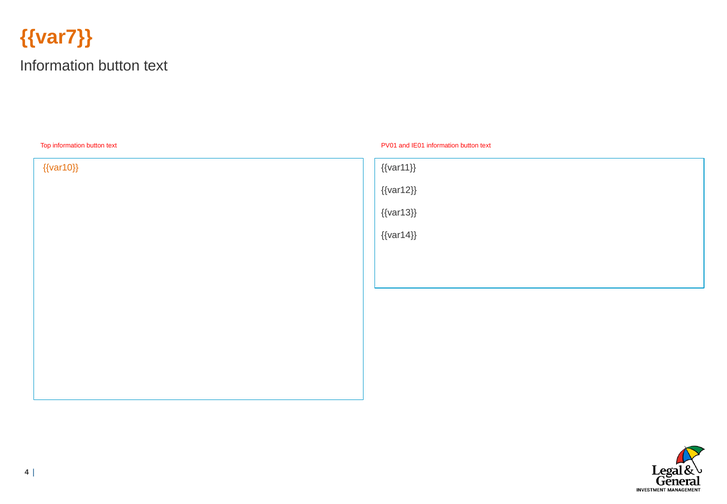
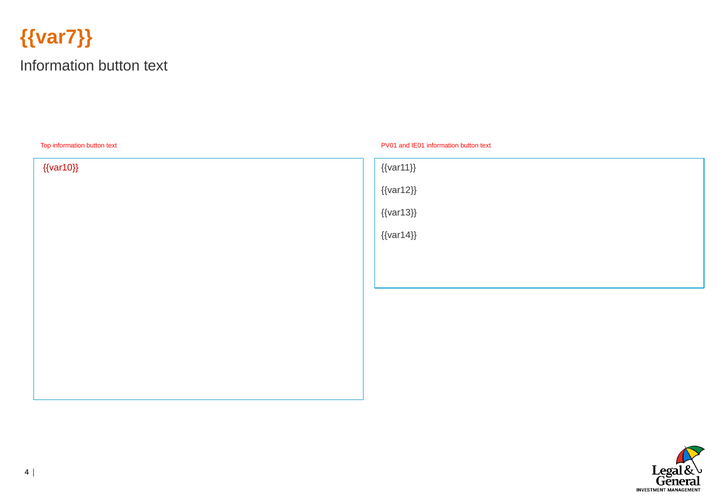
var10 colour: orange -> red
